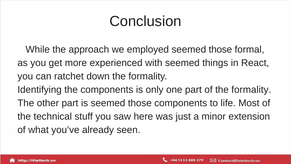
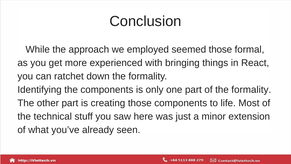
with seemed: seemed -> bringing
is seemed: seemed -> creating
